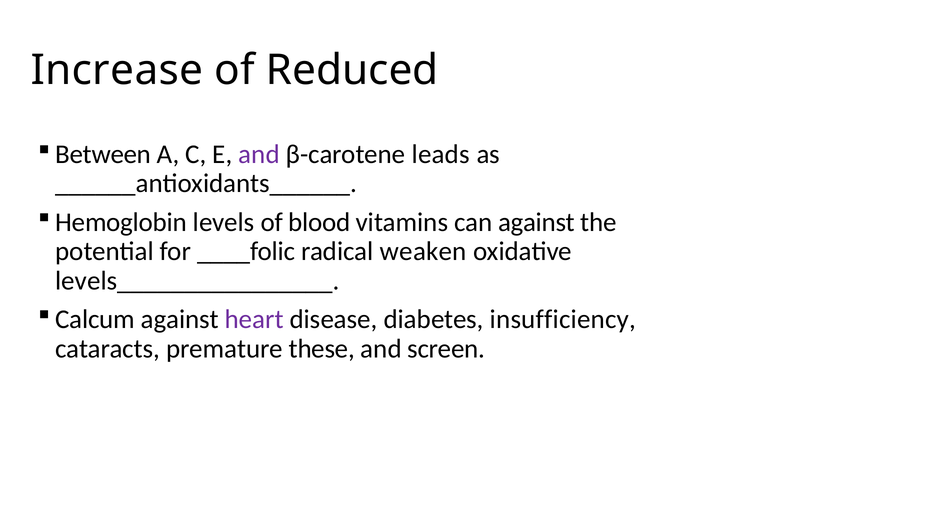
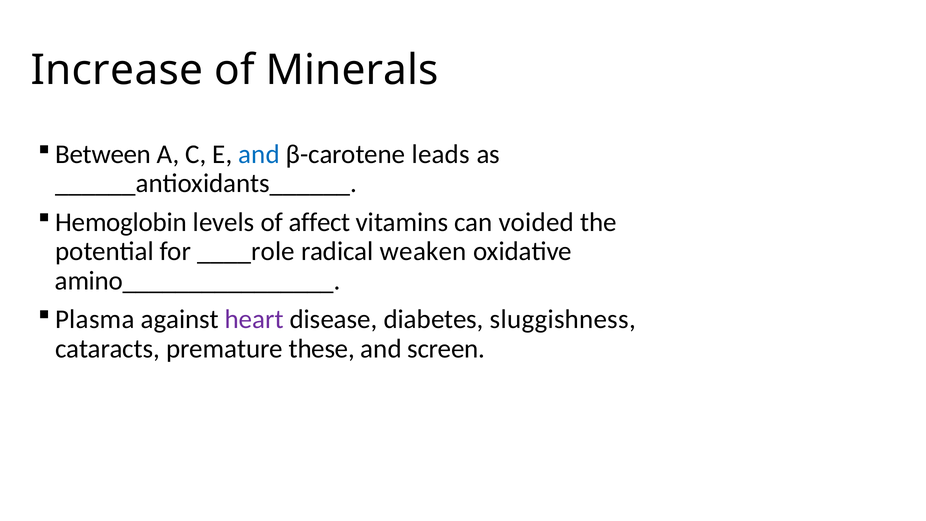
Reduced: Reduced -> Minerals
and at (259, 154) colour: purple -> blue
blood: blood -> affect
can against: against -> voided
____folic: ____folic -> ____role
levels________________: levels________________ -> amino________________
Calcum: Calcum -> Plasma
insufficiency: insufficiency -> sluggishness
